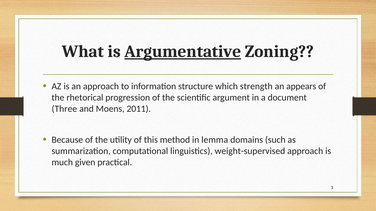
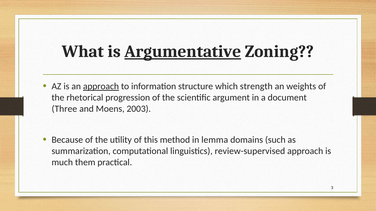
approach at (101, 87) underline: none -> present
appears: appears -> weights
2011: 2011 -> 2003
weight-supervised: weight-supervised -> review-supervised
given: given -> them
